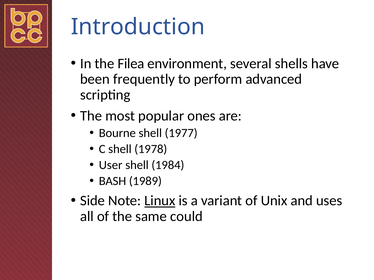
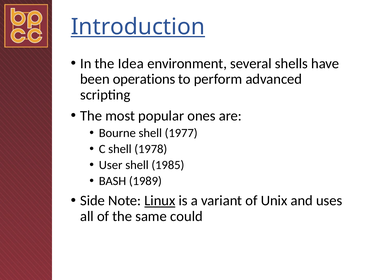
Introduction underline: none -> present
Filea: Filea -> Idea
frequently: frequently -> operations
1984: 1984 -> 1985
